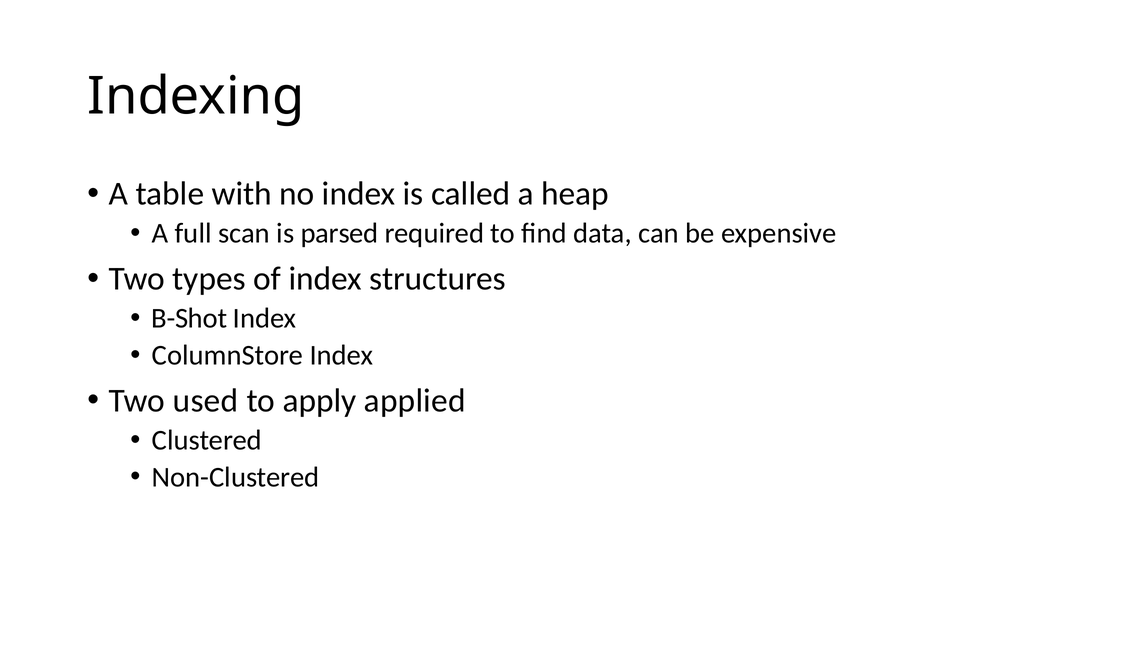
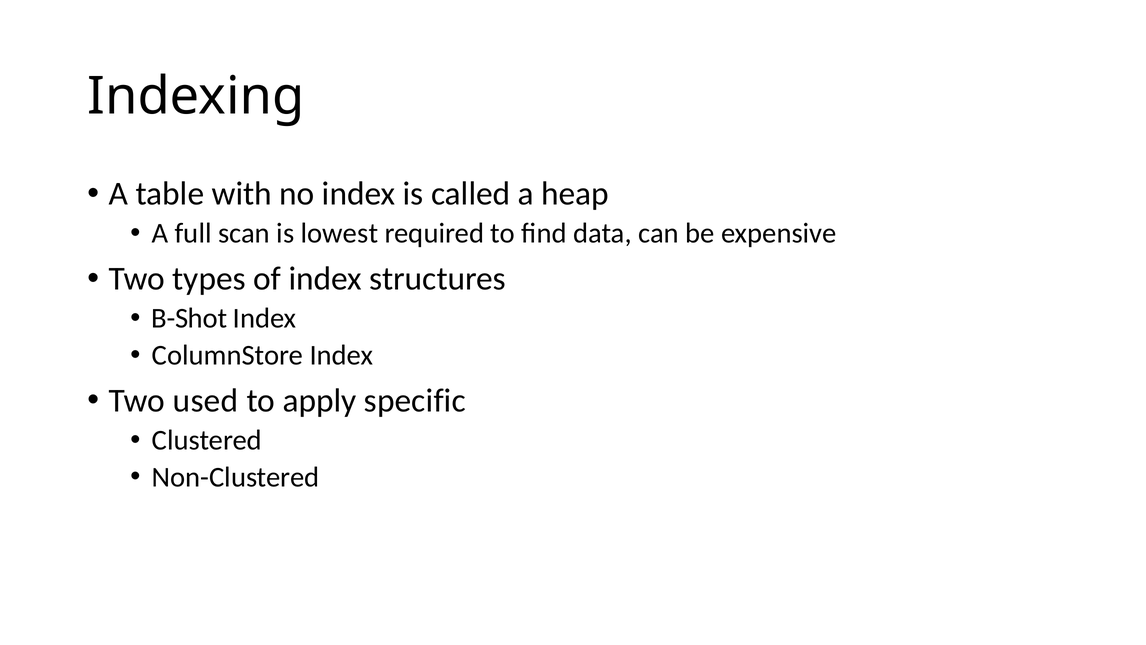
parsed: parsed -> lowest
applied: applied -> specific
